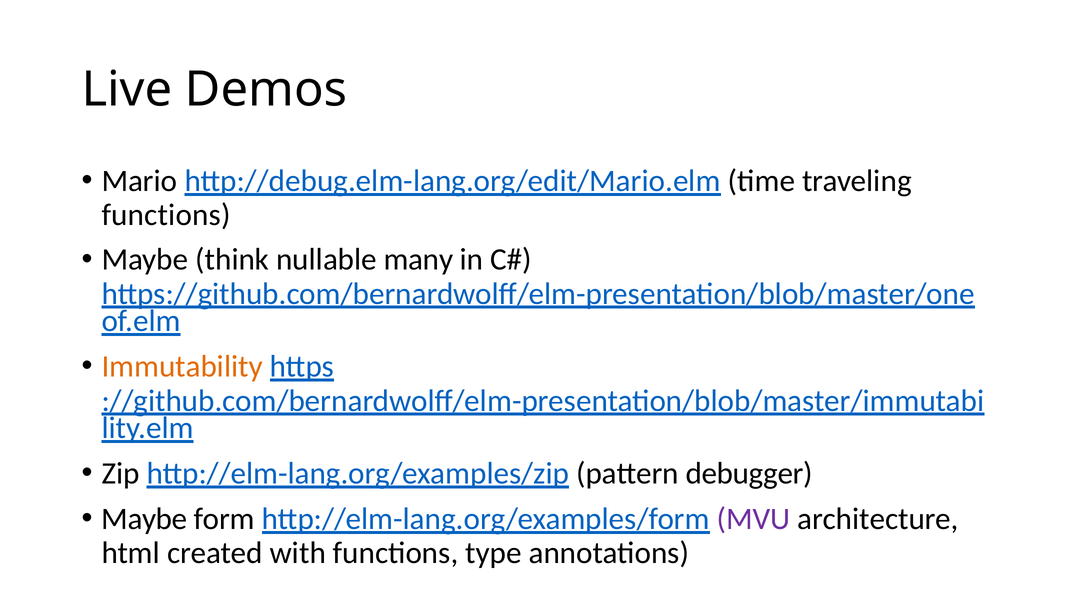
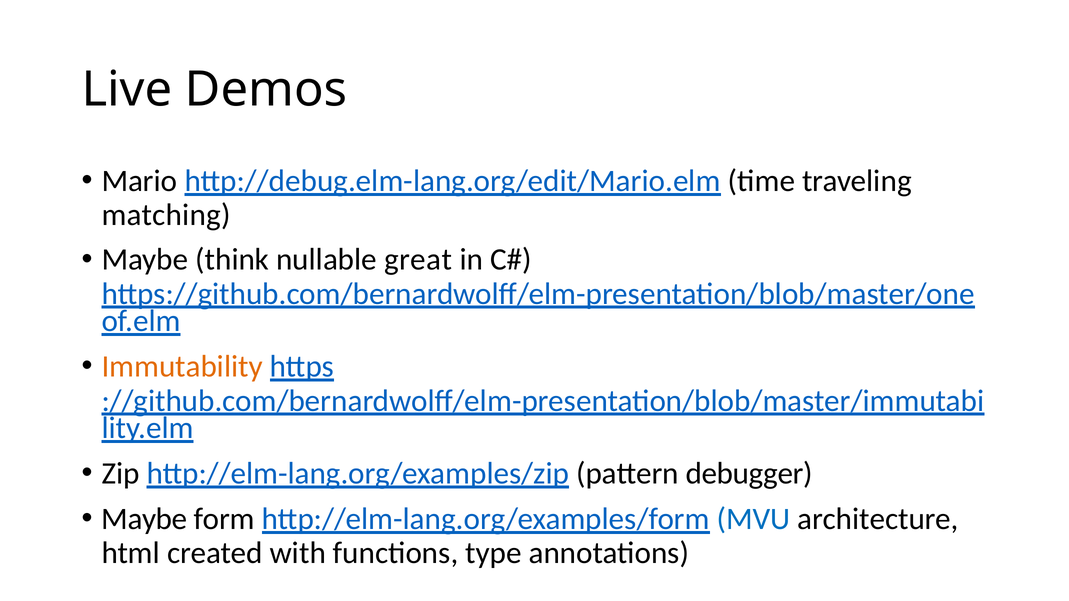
functions at (166, 215): functions -> matching
many: many -> great
MVU colour: purple -> blue
